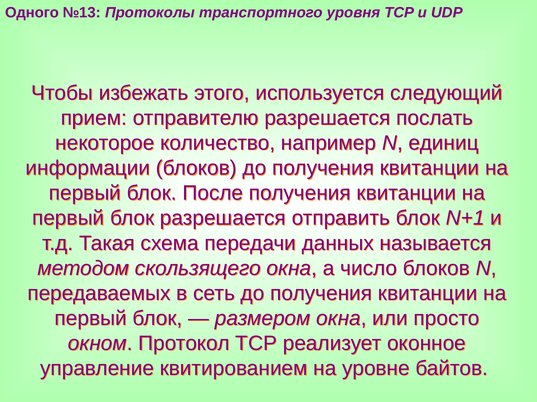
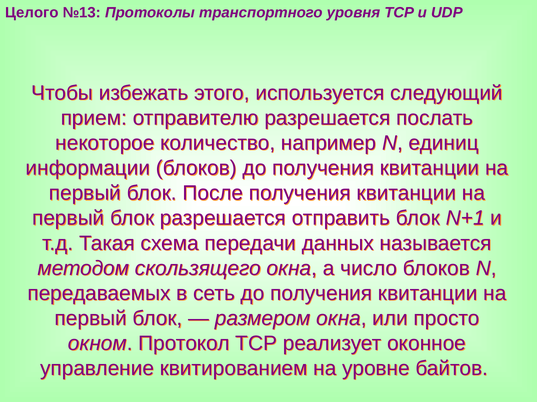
Одного: Одного -> Целого
